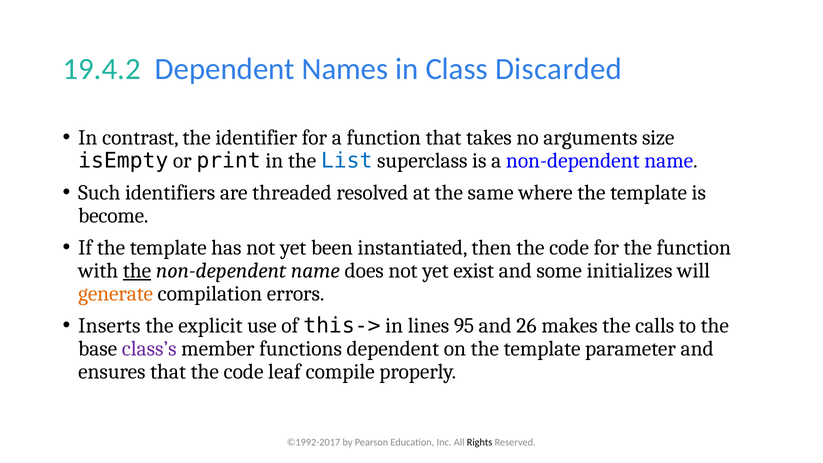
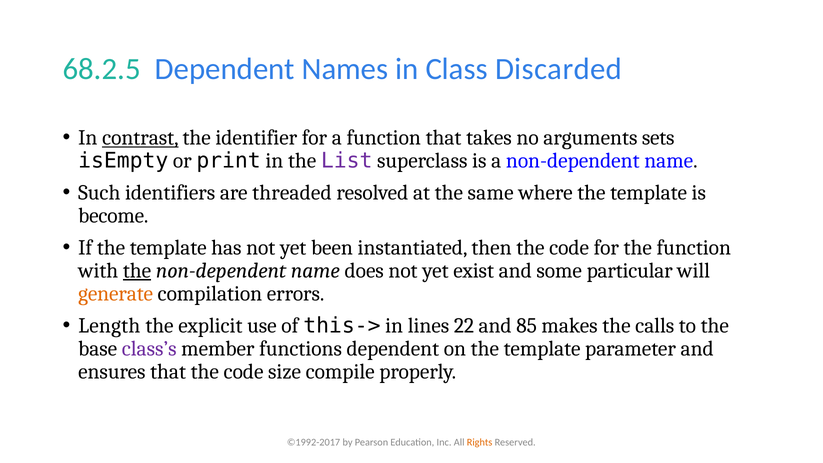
19.4.2: 19.4.2 -> 68.2.5
contrast underline: none -> present
size: size -> sets
List colour: blue -> purple
initializes: initializes -> particular
Inserts: Inserts -> Length
95: 95 -> 22
26: 26 -> 85
leaf: leaf -> size
Rights colour: black -> orange
